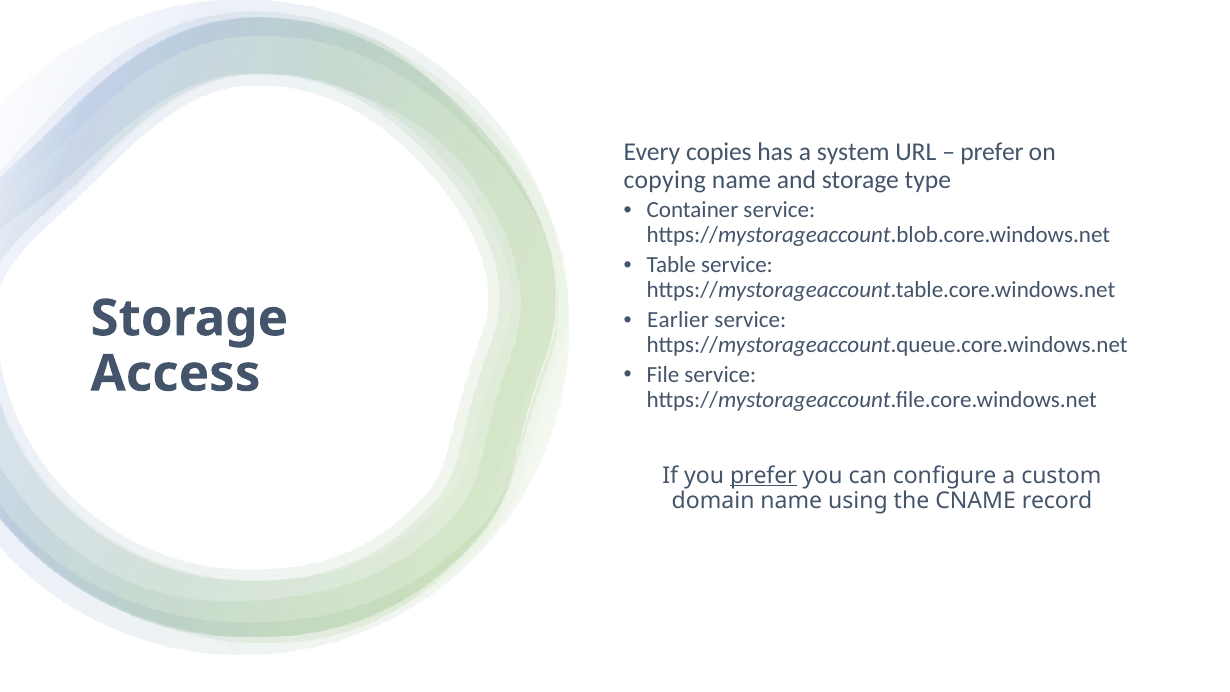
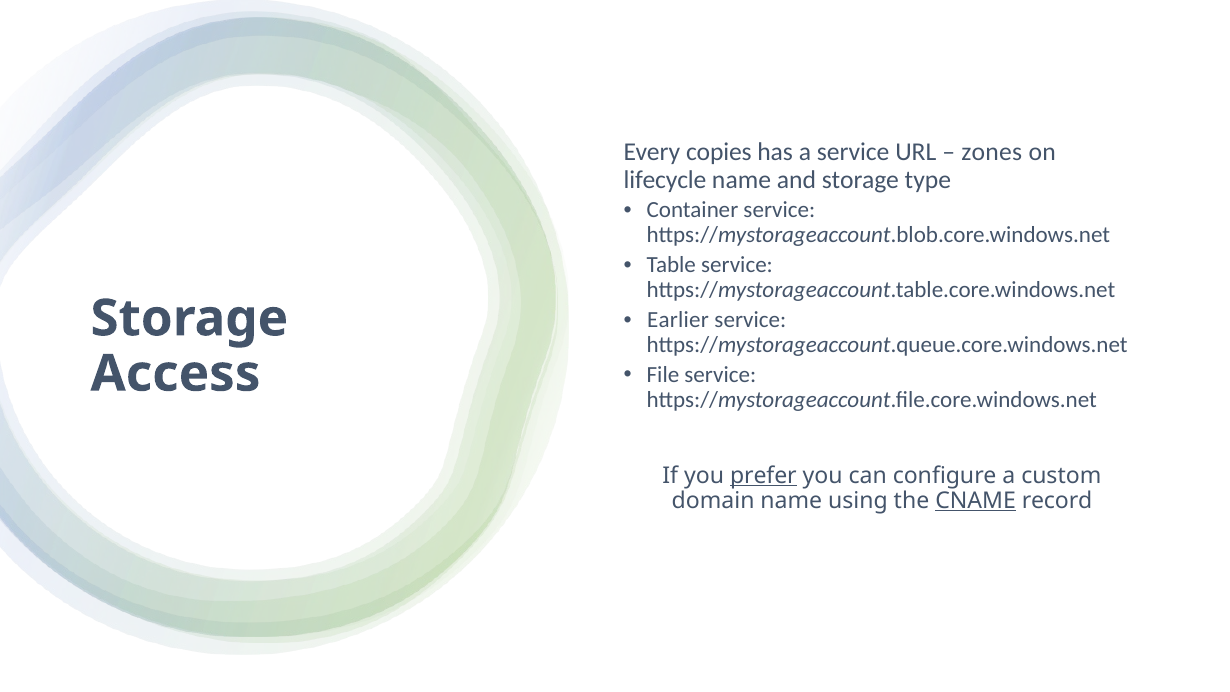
a system: system -> service
prefer at (992, 152): prefer -> zones
copying: copying -> lifecycle
CNAME underline: none -> present
